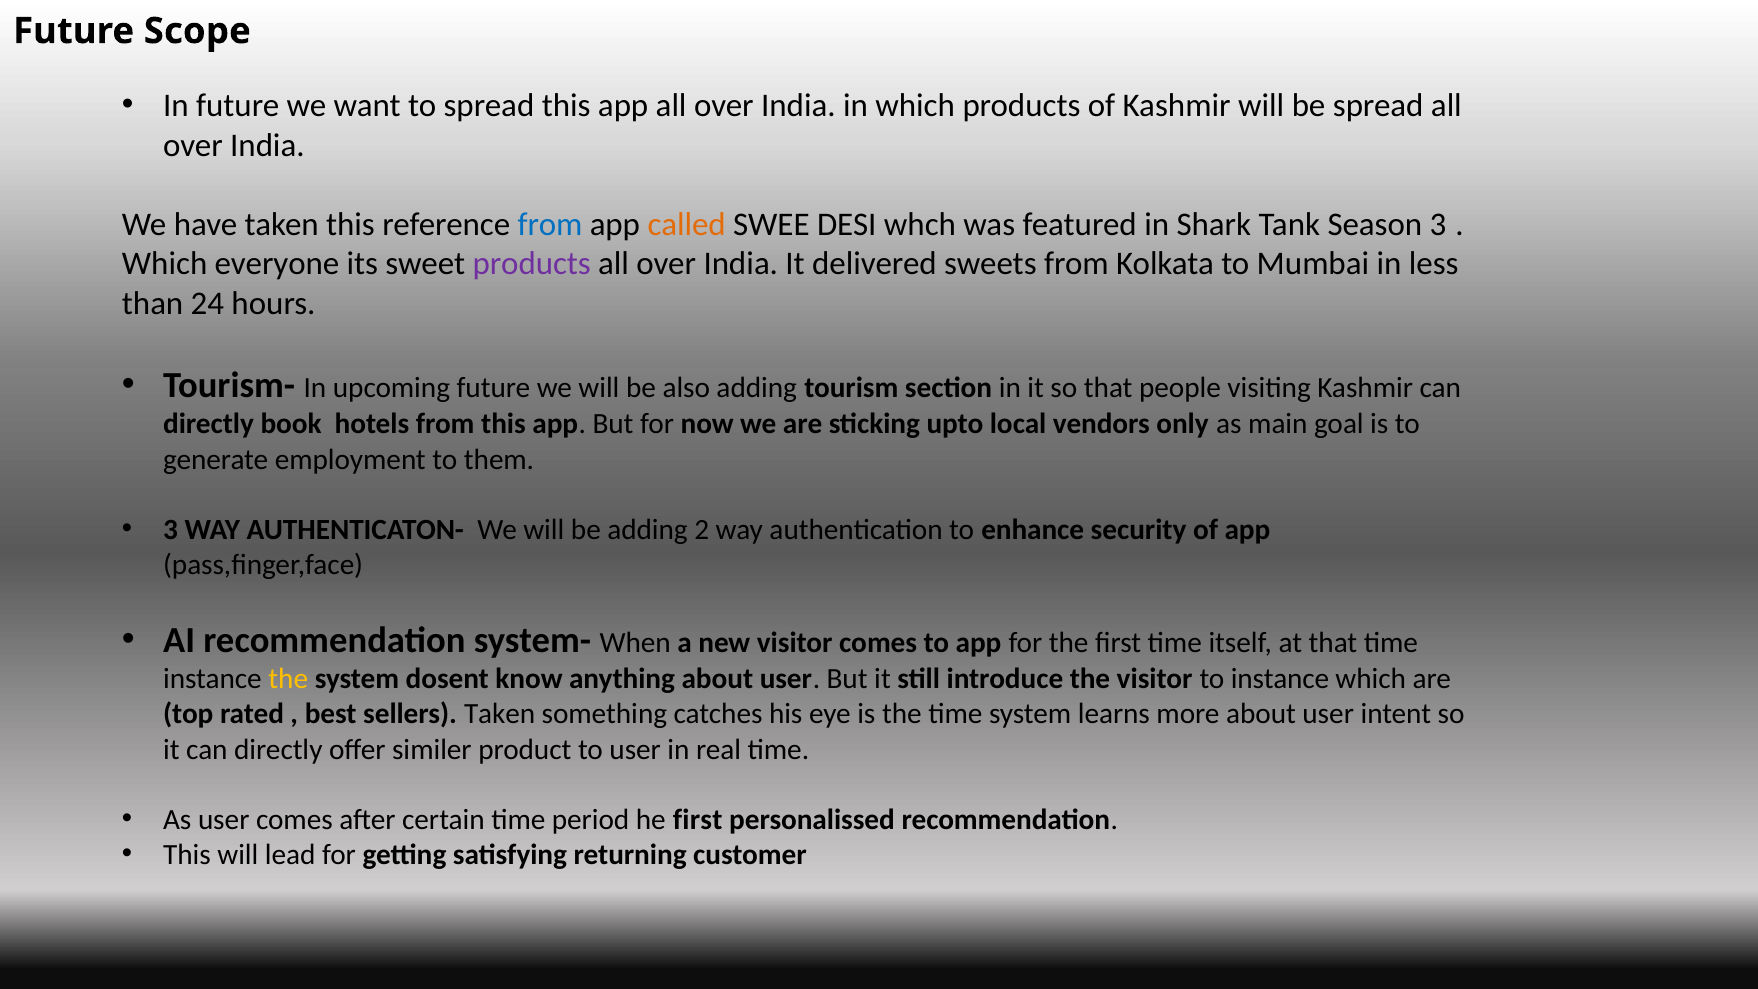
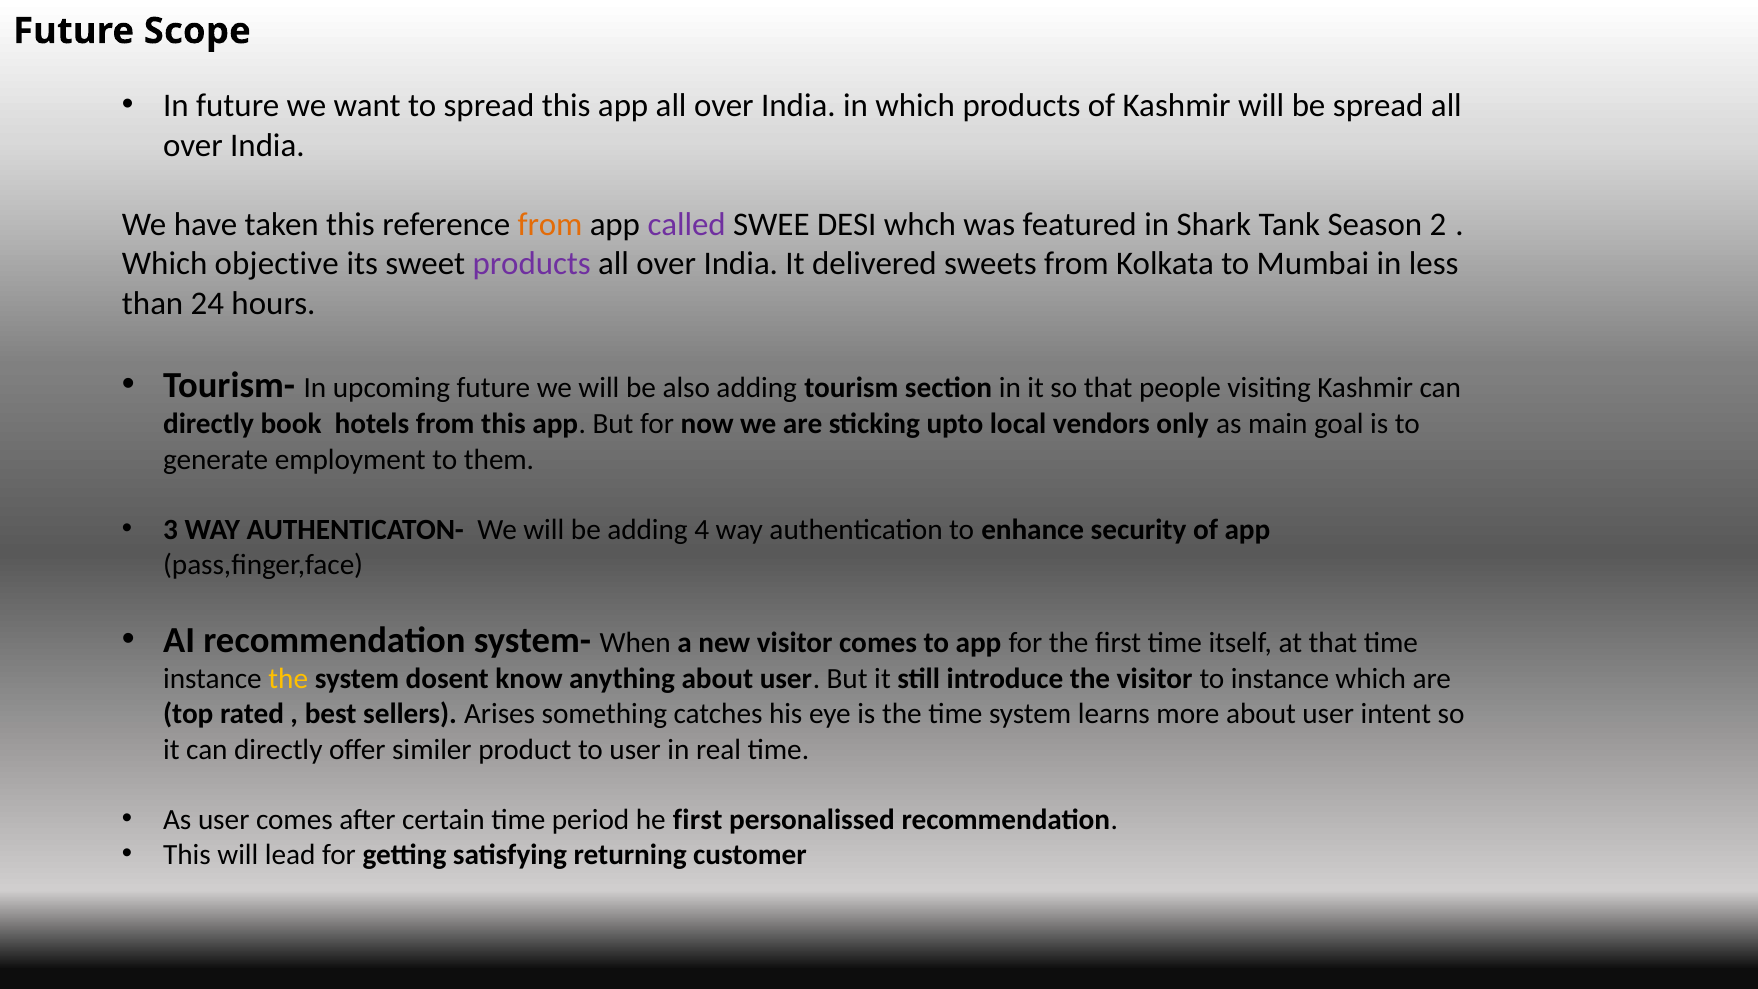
from at (550, 225) colour: blue -> orange
called colour: orange -> purple
Season 3: 3 -> 2
everyone: everyone -> objective
2: 2 -> 4
sellers Taken: Taken -> Arises
